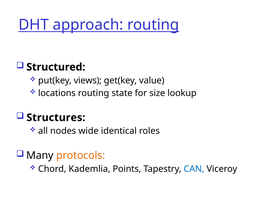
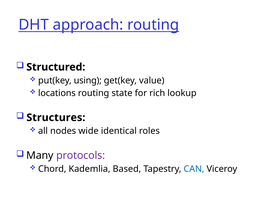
views: views -> using
size: size -> rich
protocols colour: orange -> purple
Points: Points -> Based
